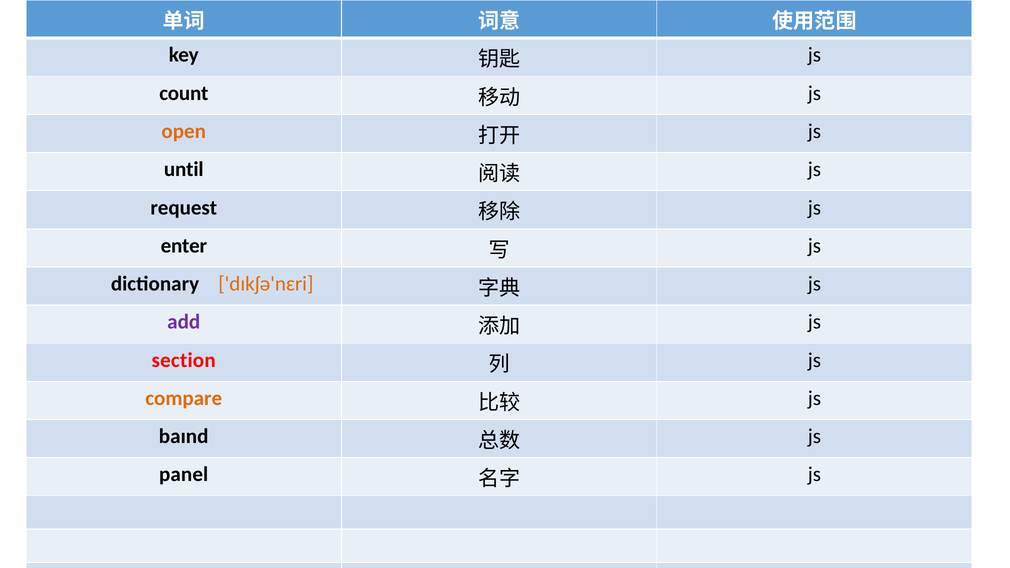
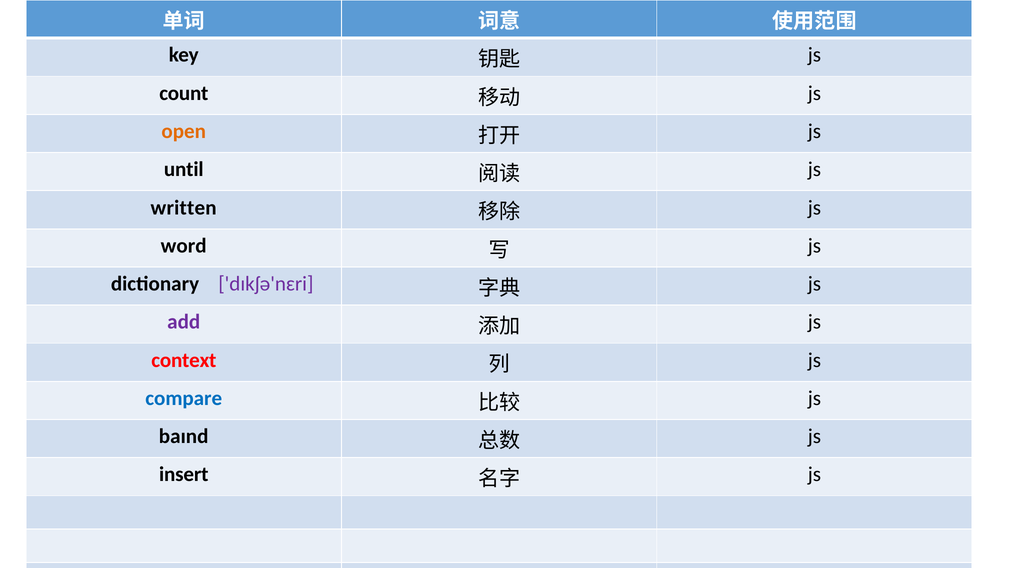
request: request -> written
enter: enter -> word
dɪkʃə'nɛri colour: orange -> purple
section: section -> context
compare colour: orange -> blue
panel: panel -> insert
